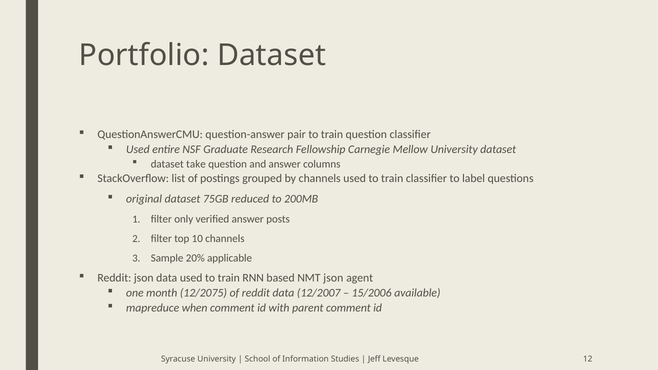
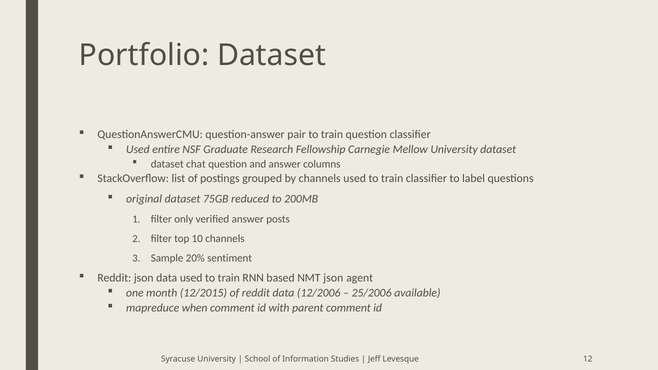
take: take -> chat
applicable: applicable -> sentiment
12/2075: 12/2075 -> 12/2015
12/2007: 12/2007 -> 12/2006
15/2006: 15/2006 -> 25/2006
